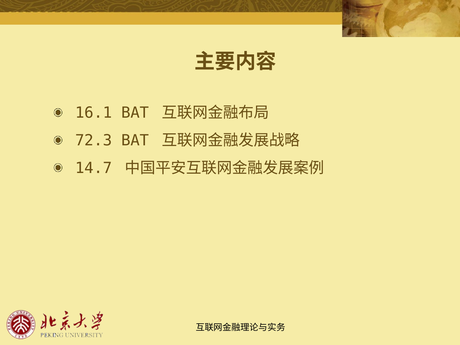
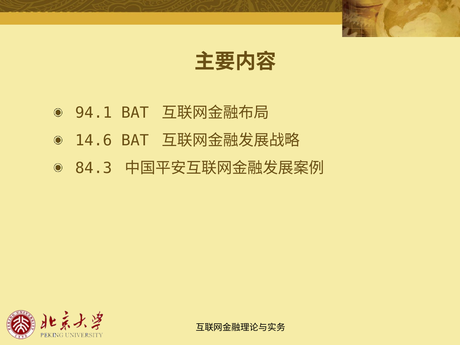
16.1: 16.1 -> 94.1
72.3: 72.3 -> 14.6
14.7: 14.7 -> 84.3
